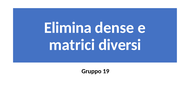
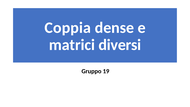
Elimina: Elimina -> Coppia
